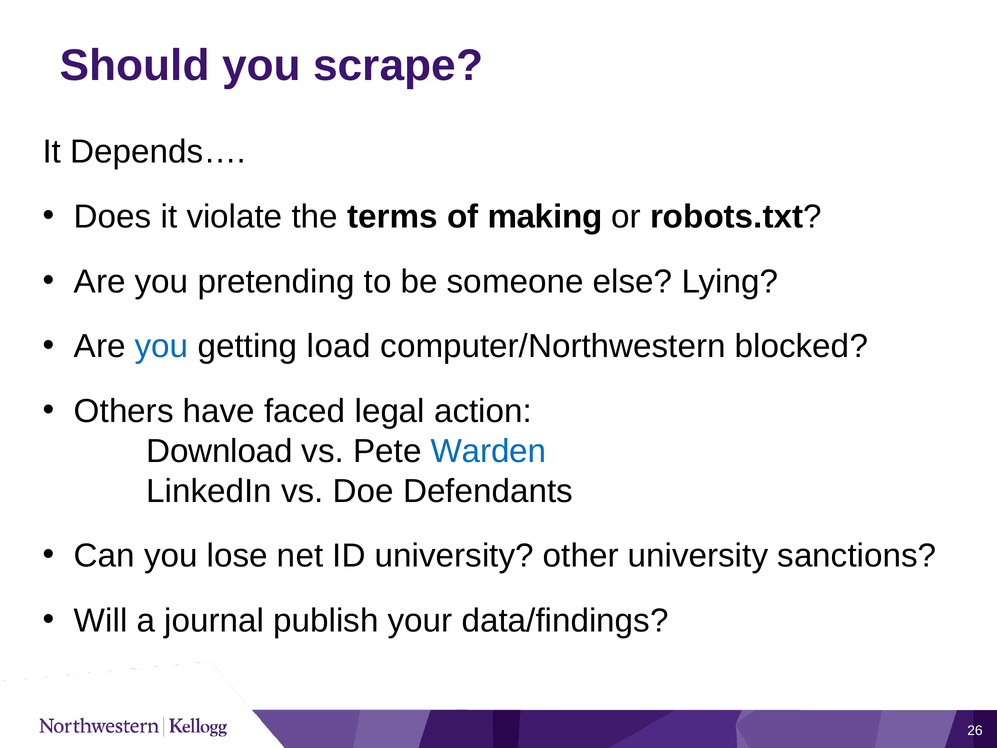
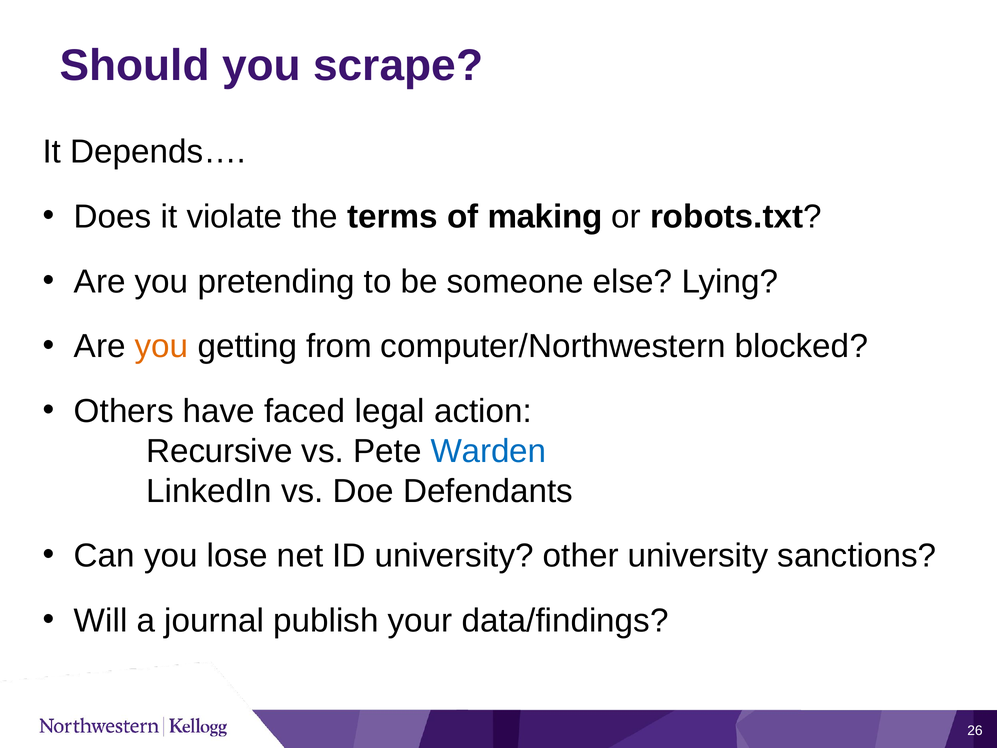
you at (162, 346) colour: blue -> orange
load: load -> from
Download: Download -> Recursive
